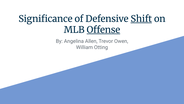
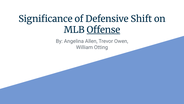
Shift underline: present -> none
